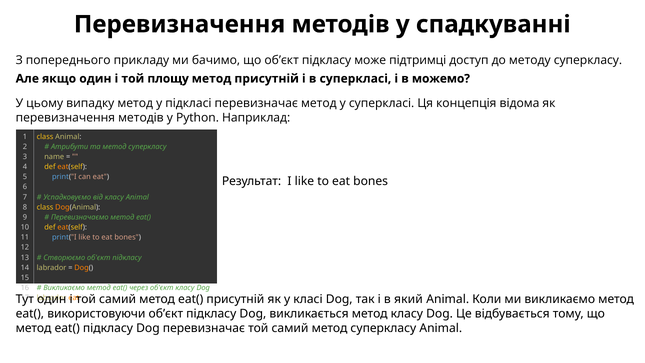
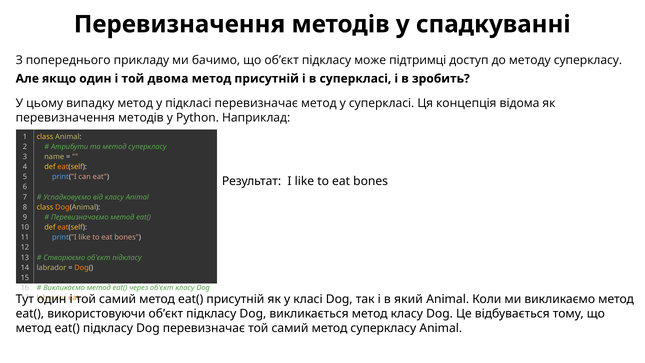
площу: площу -> двома
можемо: можемо -> зробить
